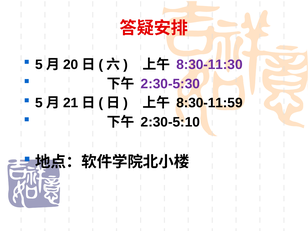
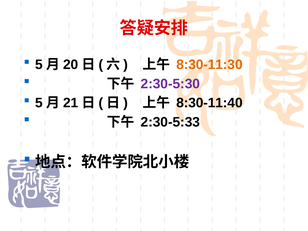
8:30-11:30 colour: purple -> orange
8:30-11:59: 8:30-11:59 -> 8:30-11:40
2:30-5:10: 2:30-5:10 -> 2:30-5:33
